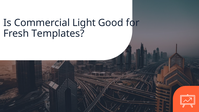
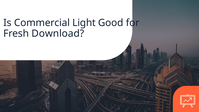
Templates: Templates -> Download
